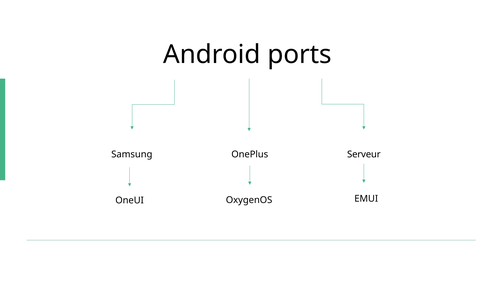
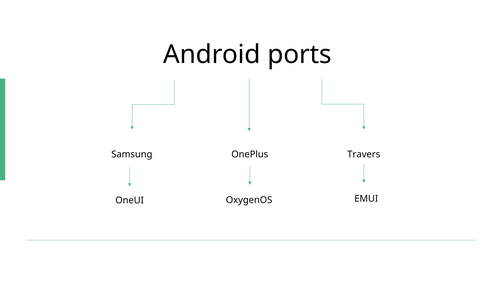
Serveur: Serveur -> Travers
